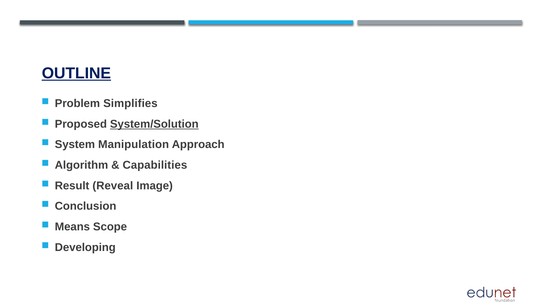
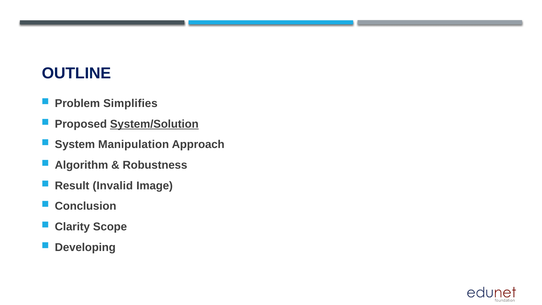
OUTLINE underline: present -> none
Capabilities: Capabilities -> Robustness
Reveal: Reveal -> Invalid
Means: Means -> Clarity
